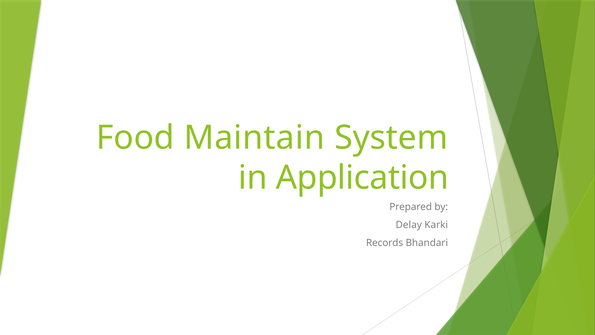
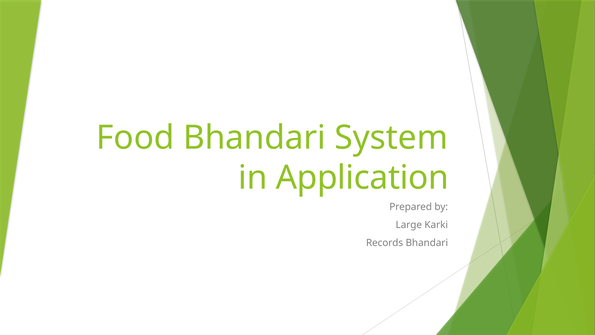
Food Maintain: Maintain -> Bhandari
Delay: Delay -> Large
